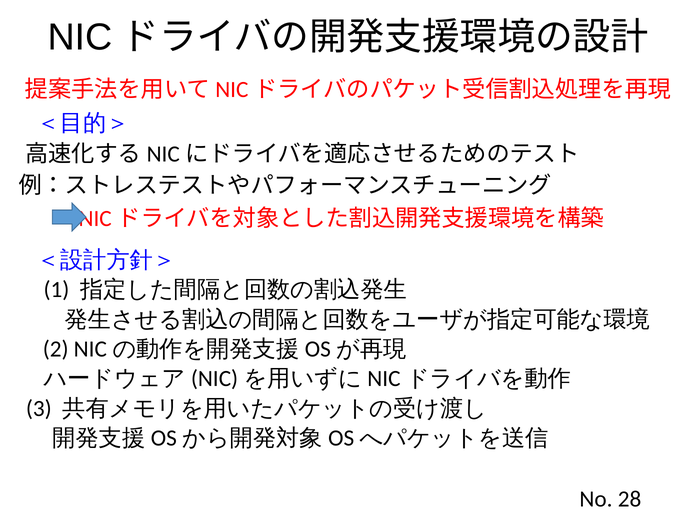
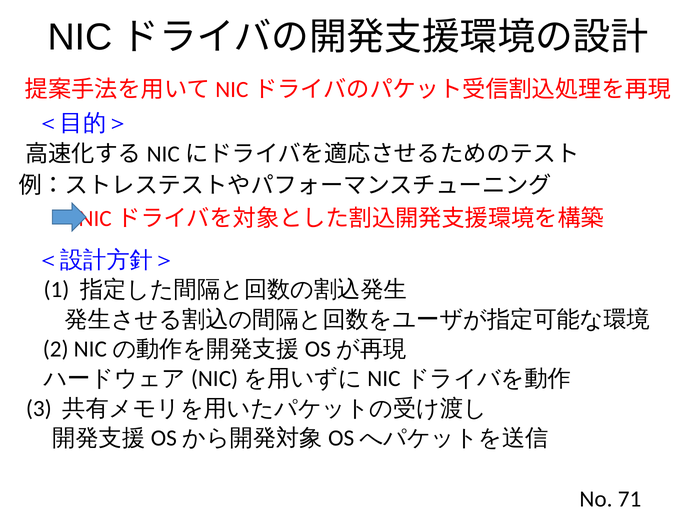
28: 28 -> 71
